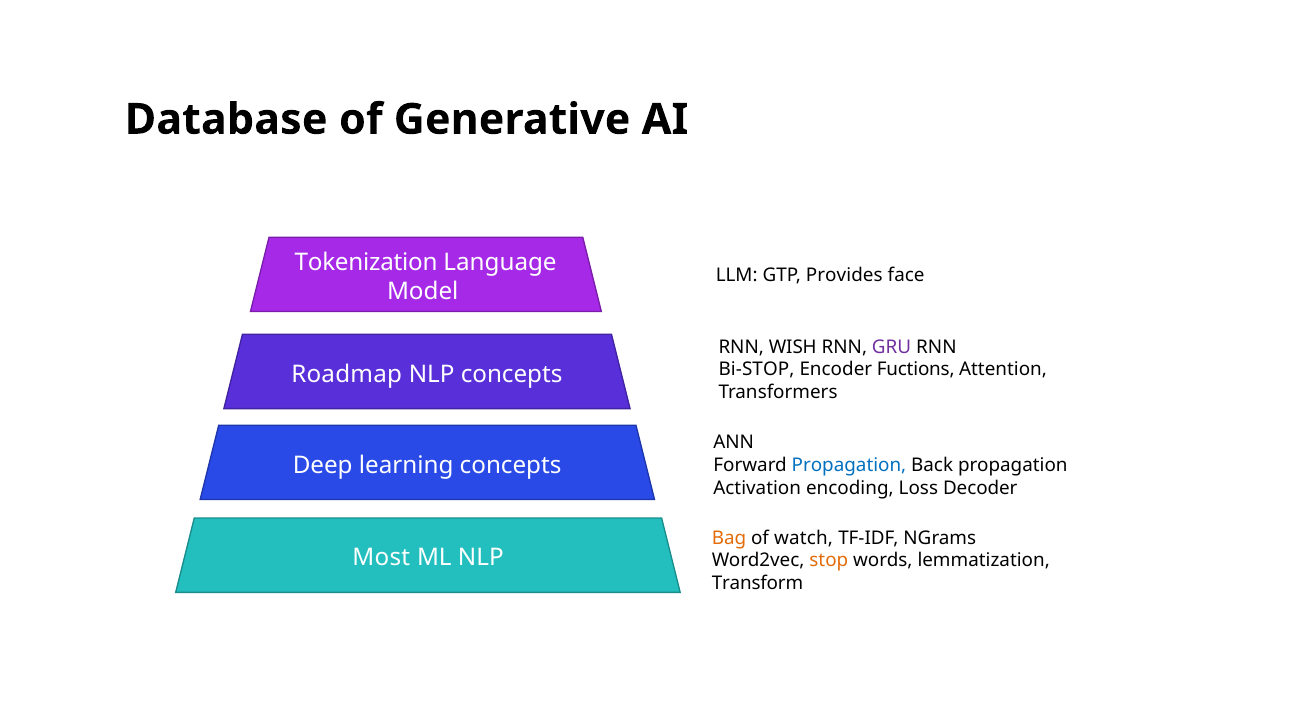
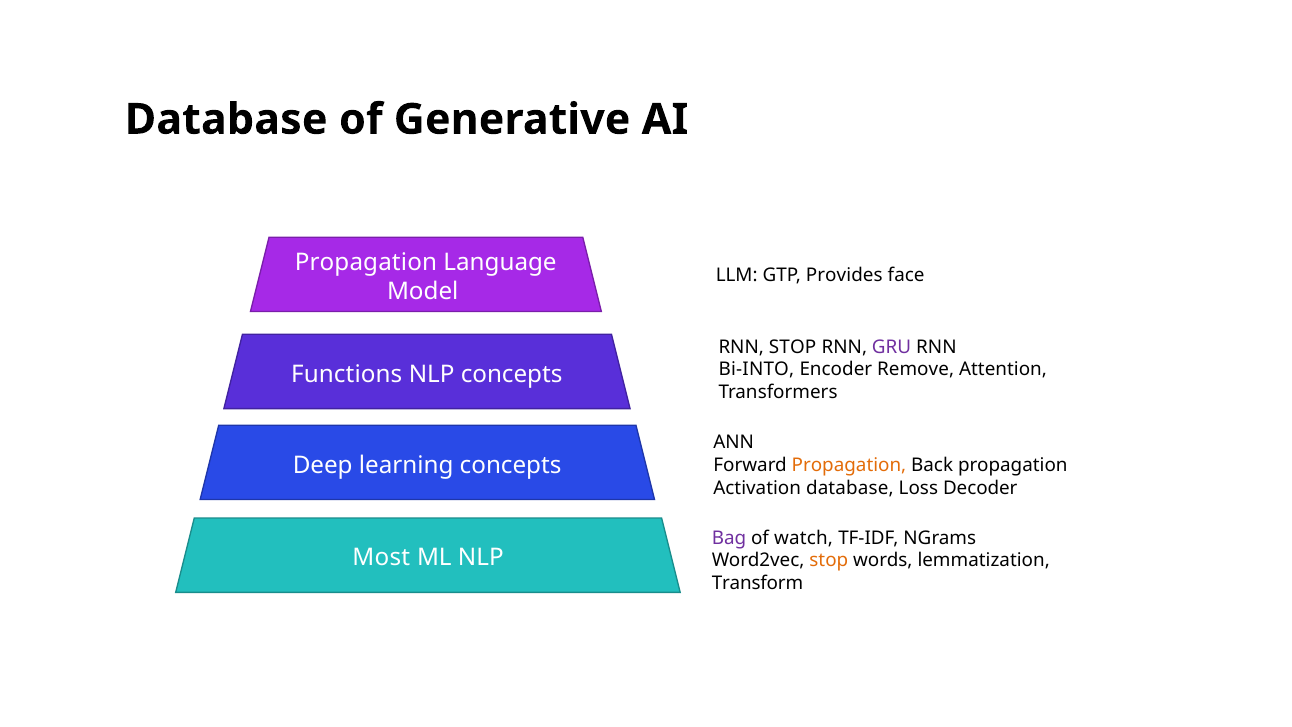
Tokenization at (366, 263): Tokenization -> Propagation
RNN WISH: WISH -> STOP
Bi-STOP: Bi-STOP -> Bi-INTO
Fuctions: Fuctions -> Remove
Roadmap: Roadmap -> Functions
Propagation at (849, 465) colour: blue -> orange
Activation encoding: encoding -> database
Bag colour: orange -> purple
